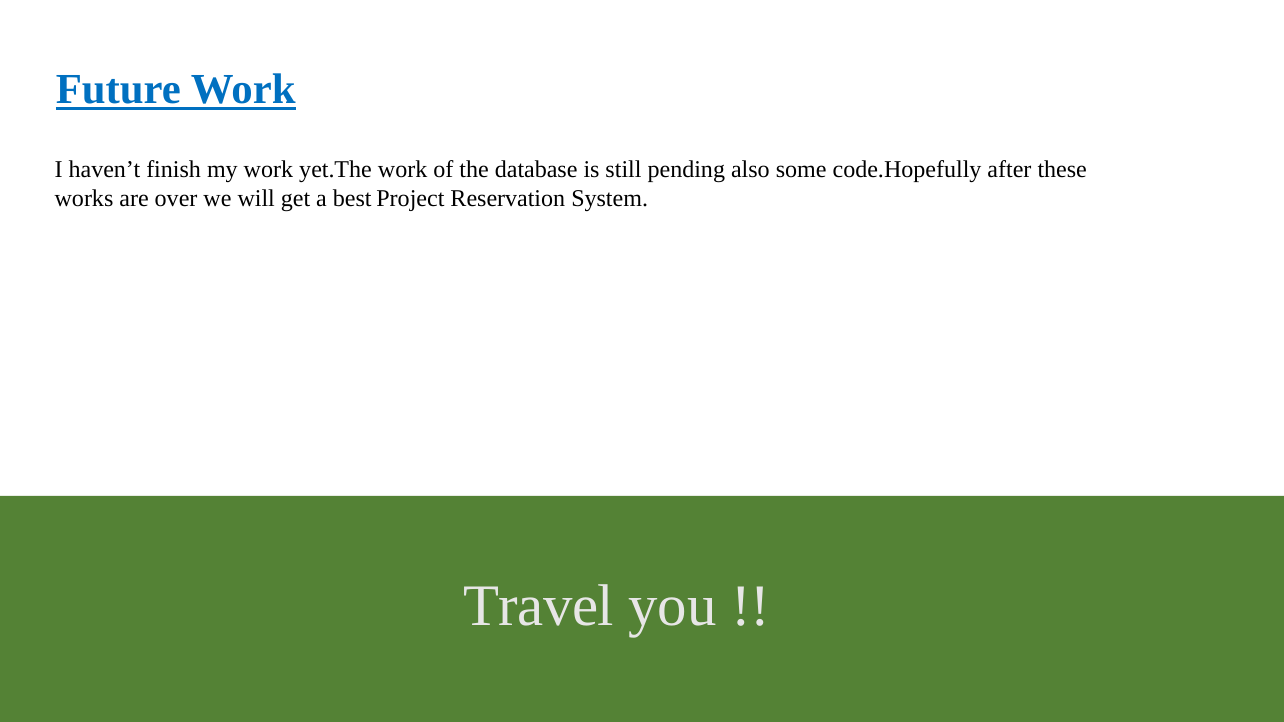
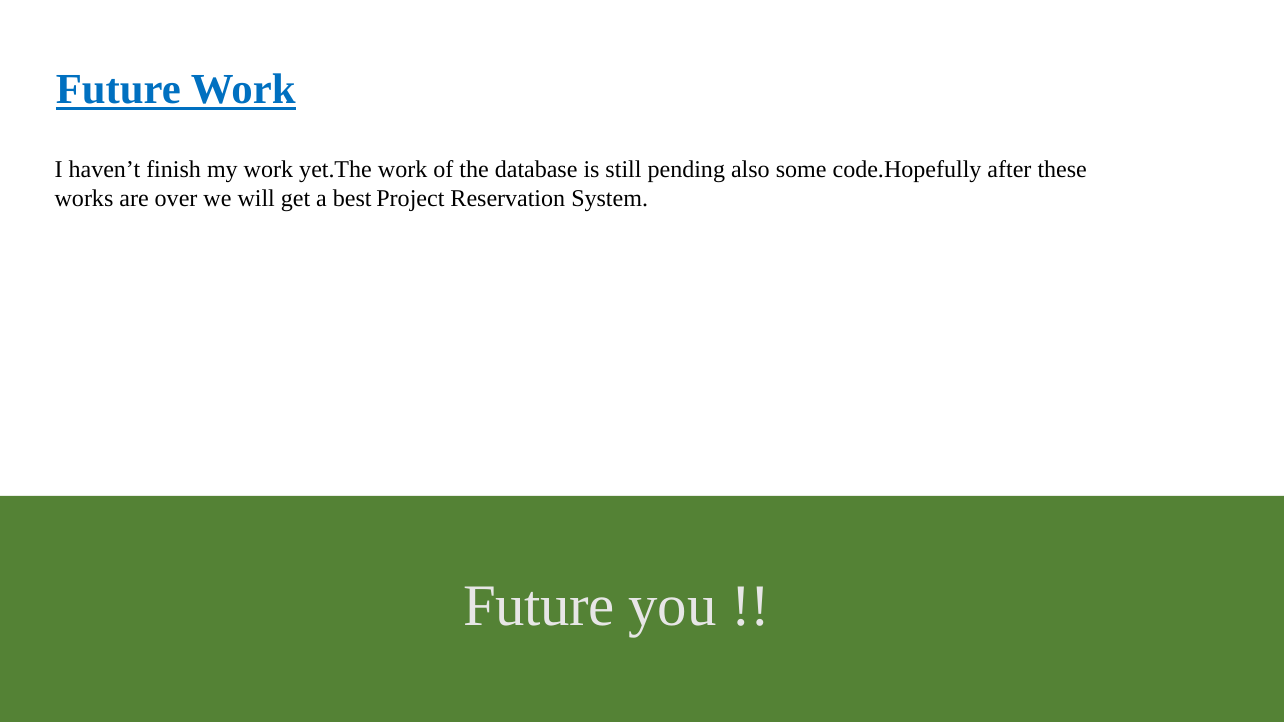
Travel at (539, 607): Travel -> Future
